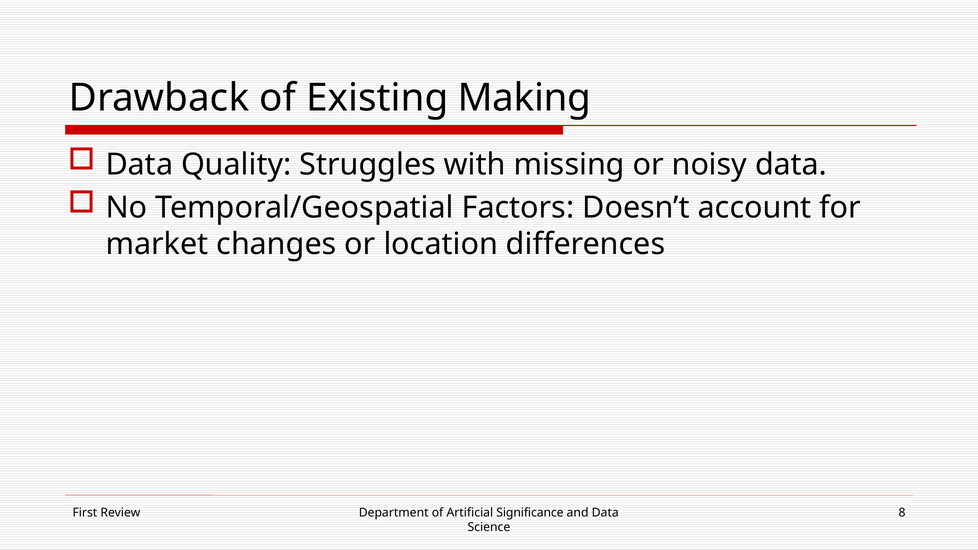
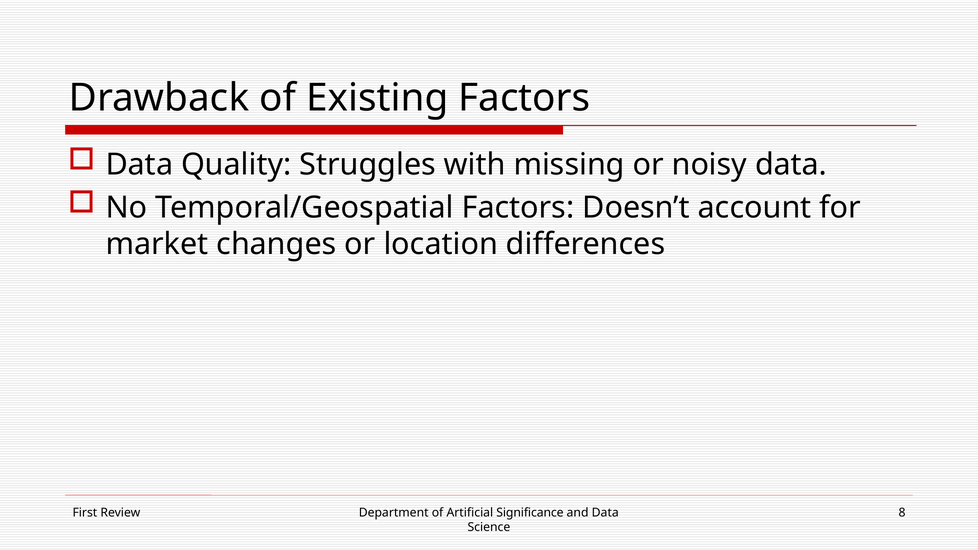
Existing Making: Making -> Factors
